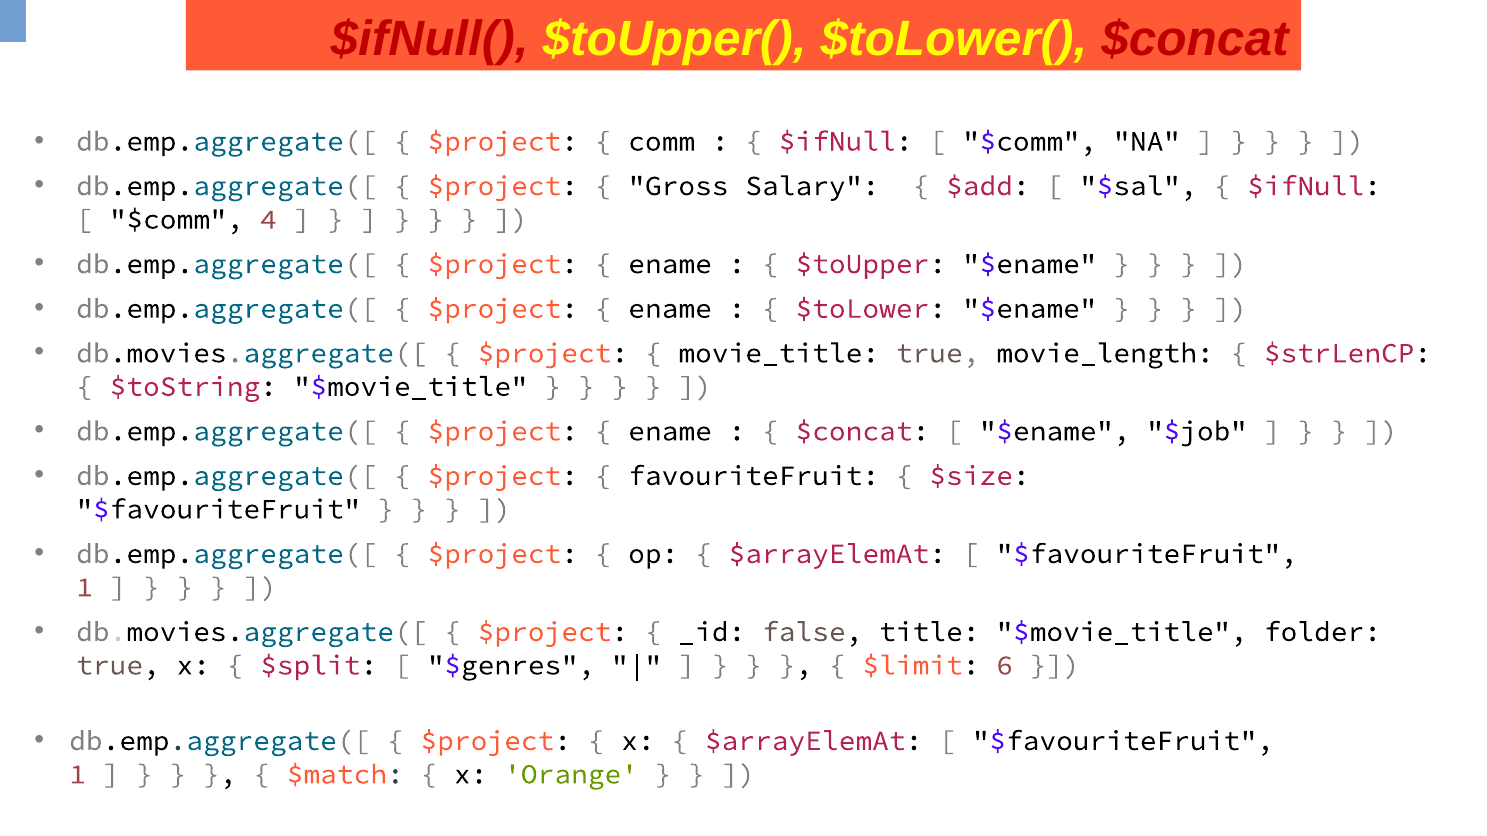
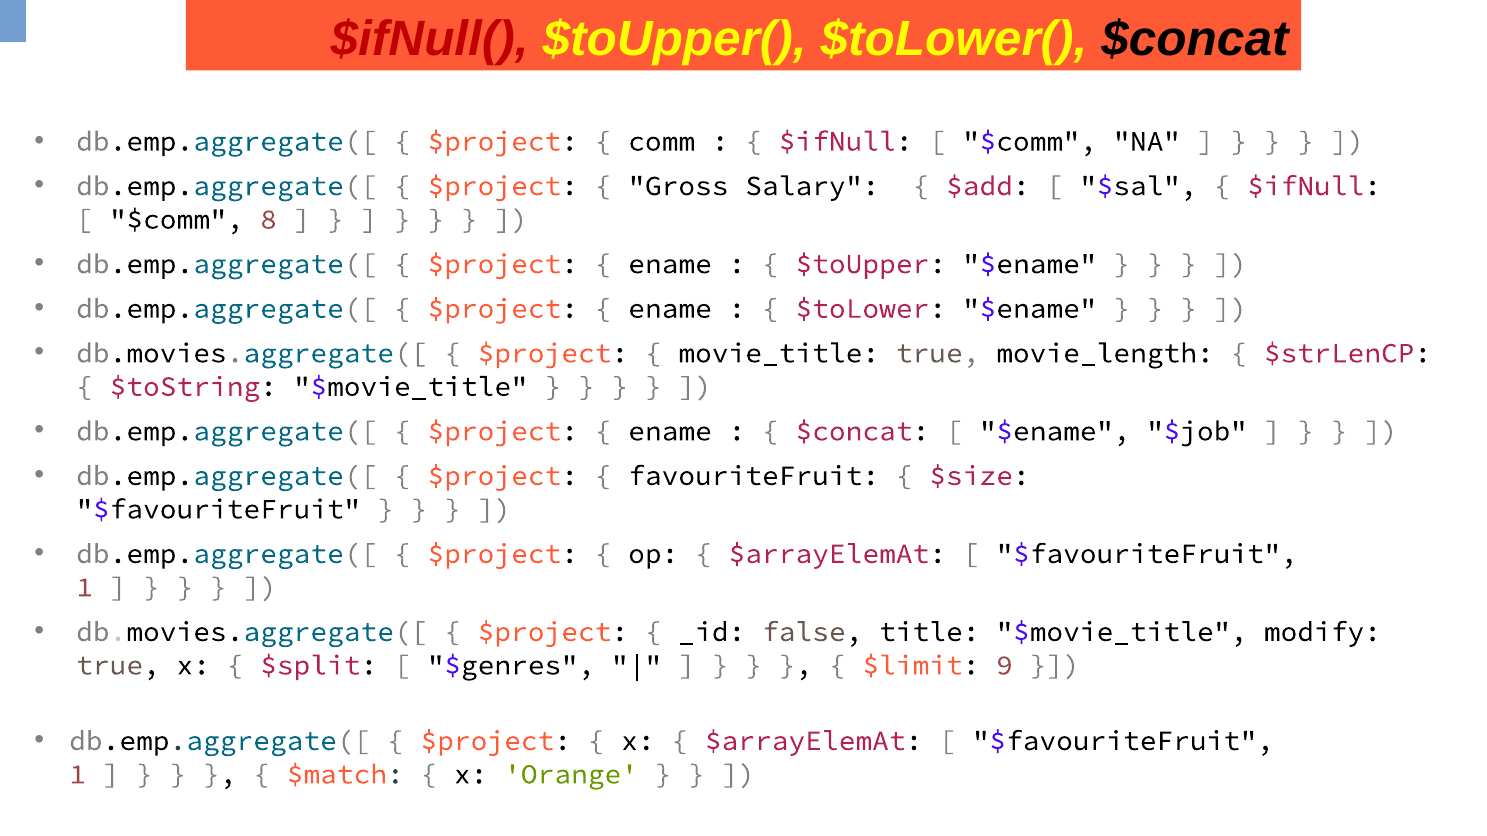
$concat at (1195, 39) colour: red -> black
4: 4 -> 8
folder: folder -> modify
6: 6 -> 9
